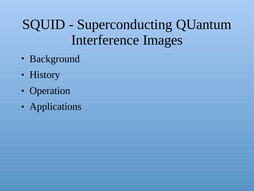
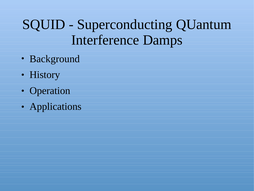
Images: Images -> Damps
